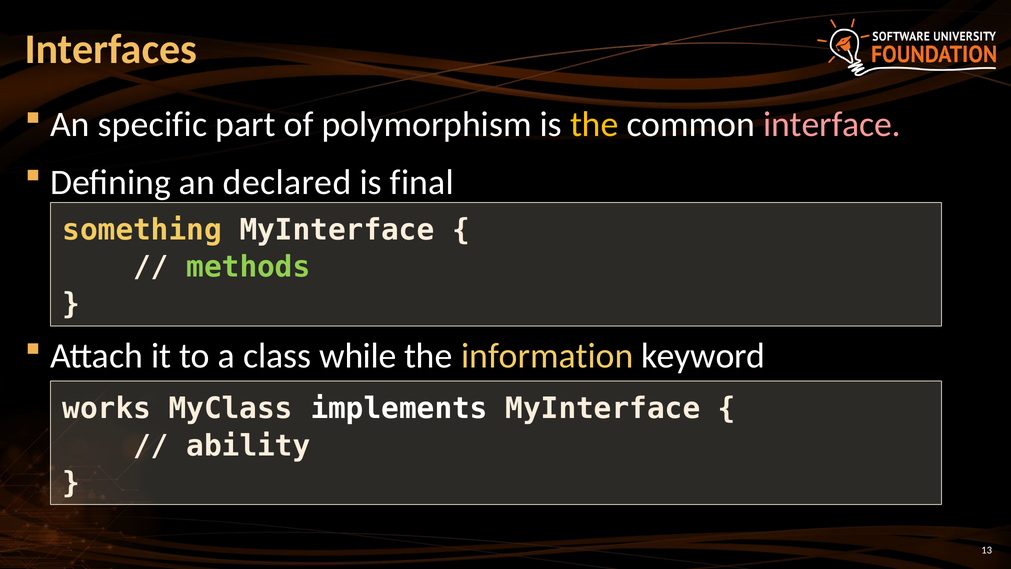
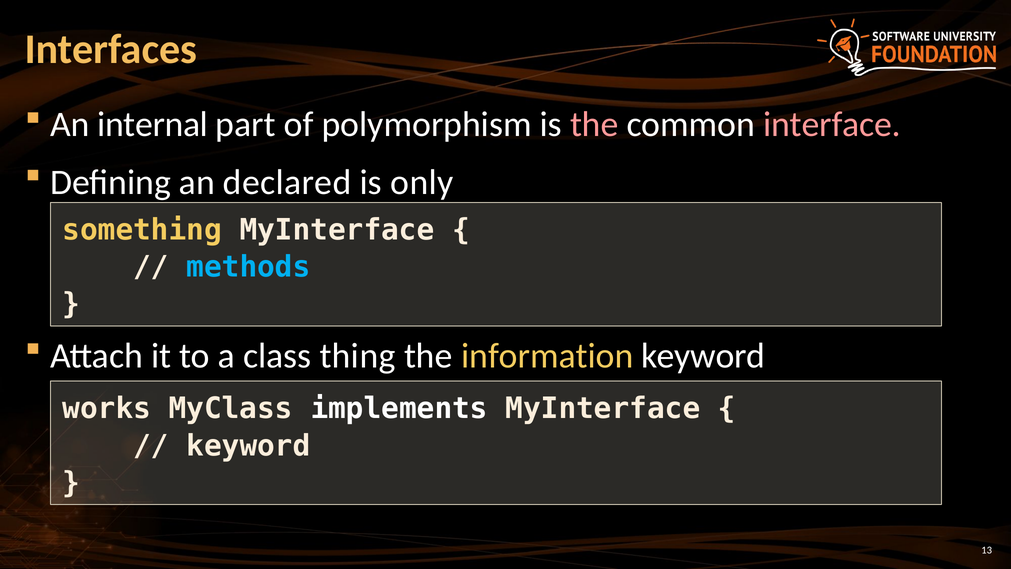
specific: specific -> internal
the at (594, 125) colour: yellow -> pink
final: final -> only
methods colour: light green -> light blue
while: while -> thing
ability at (248, 446): ability -> keyword
